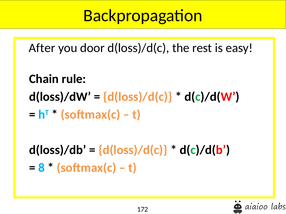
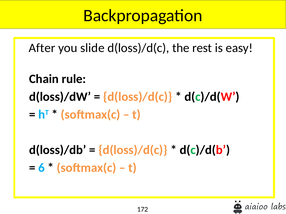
door: door -> slide
8: 8 -> 6
